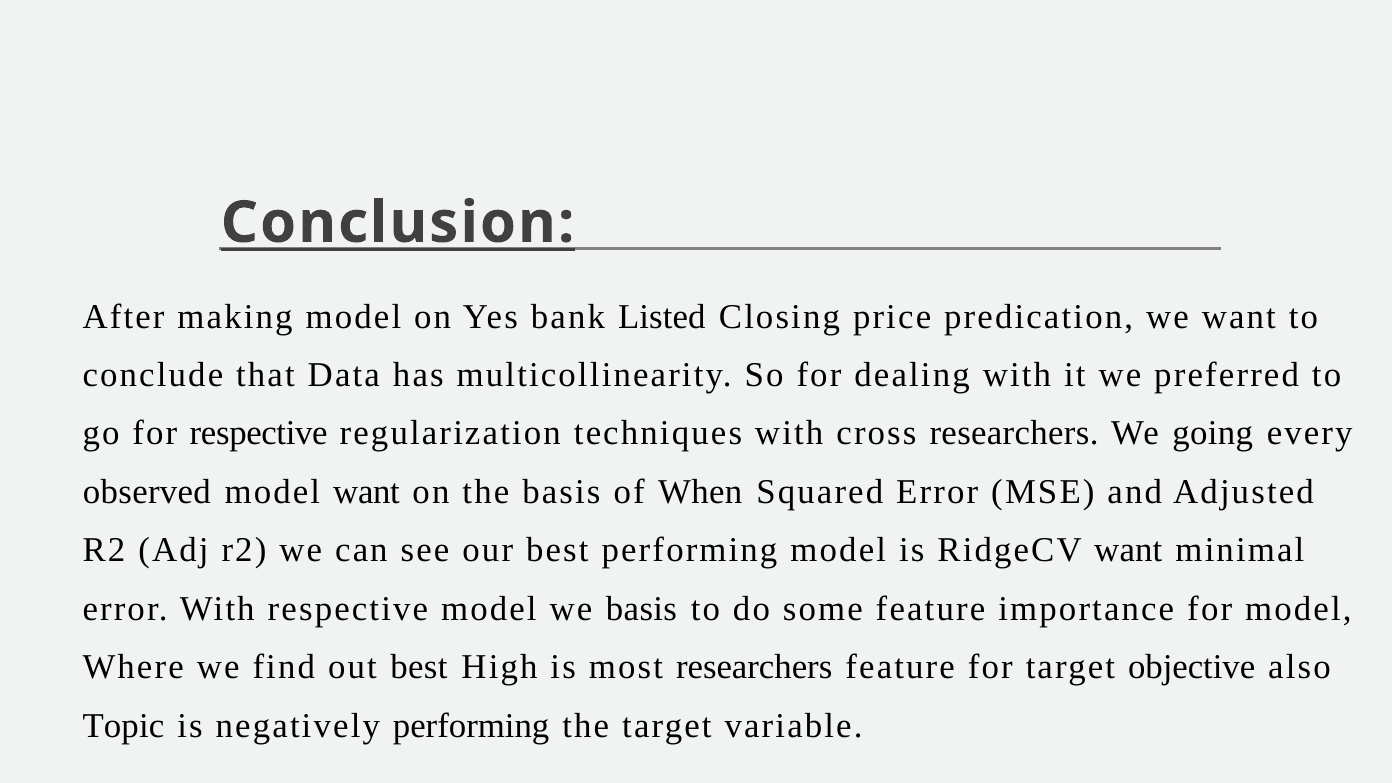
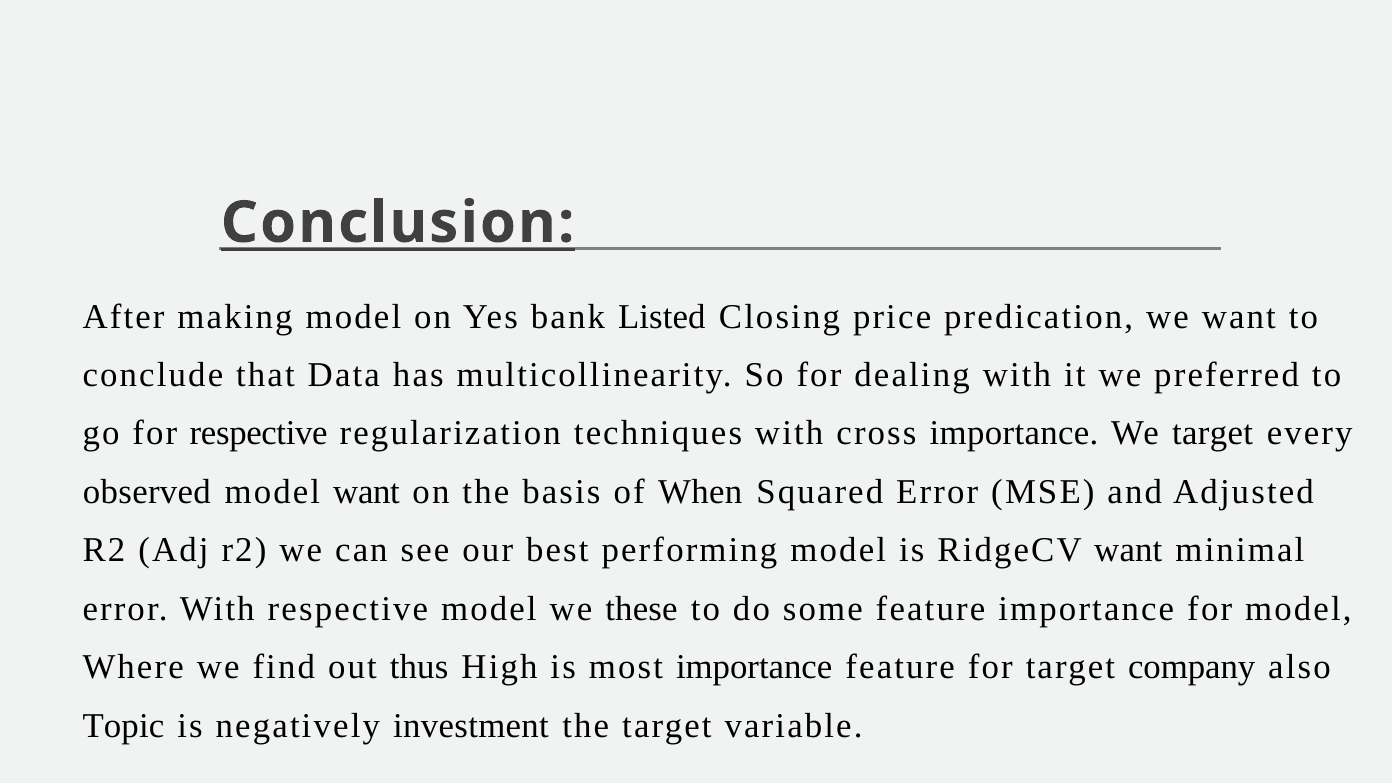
cross researchers: researchers -> importance
We going: going -> target
we basis: basis -> these
out best: best -> thus
most researchers: researchers -> importance
objective: objective -> company
negatively performing: performing -> investment
